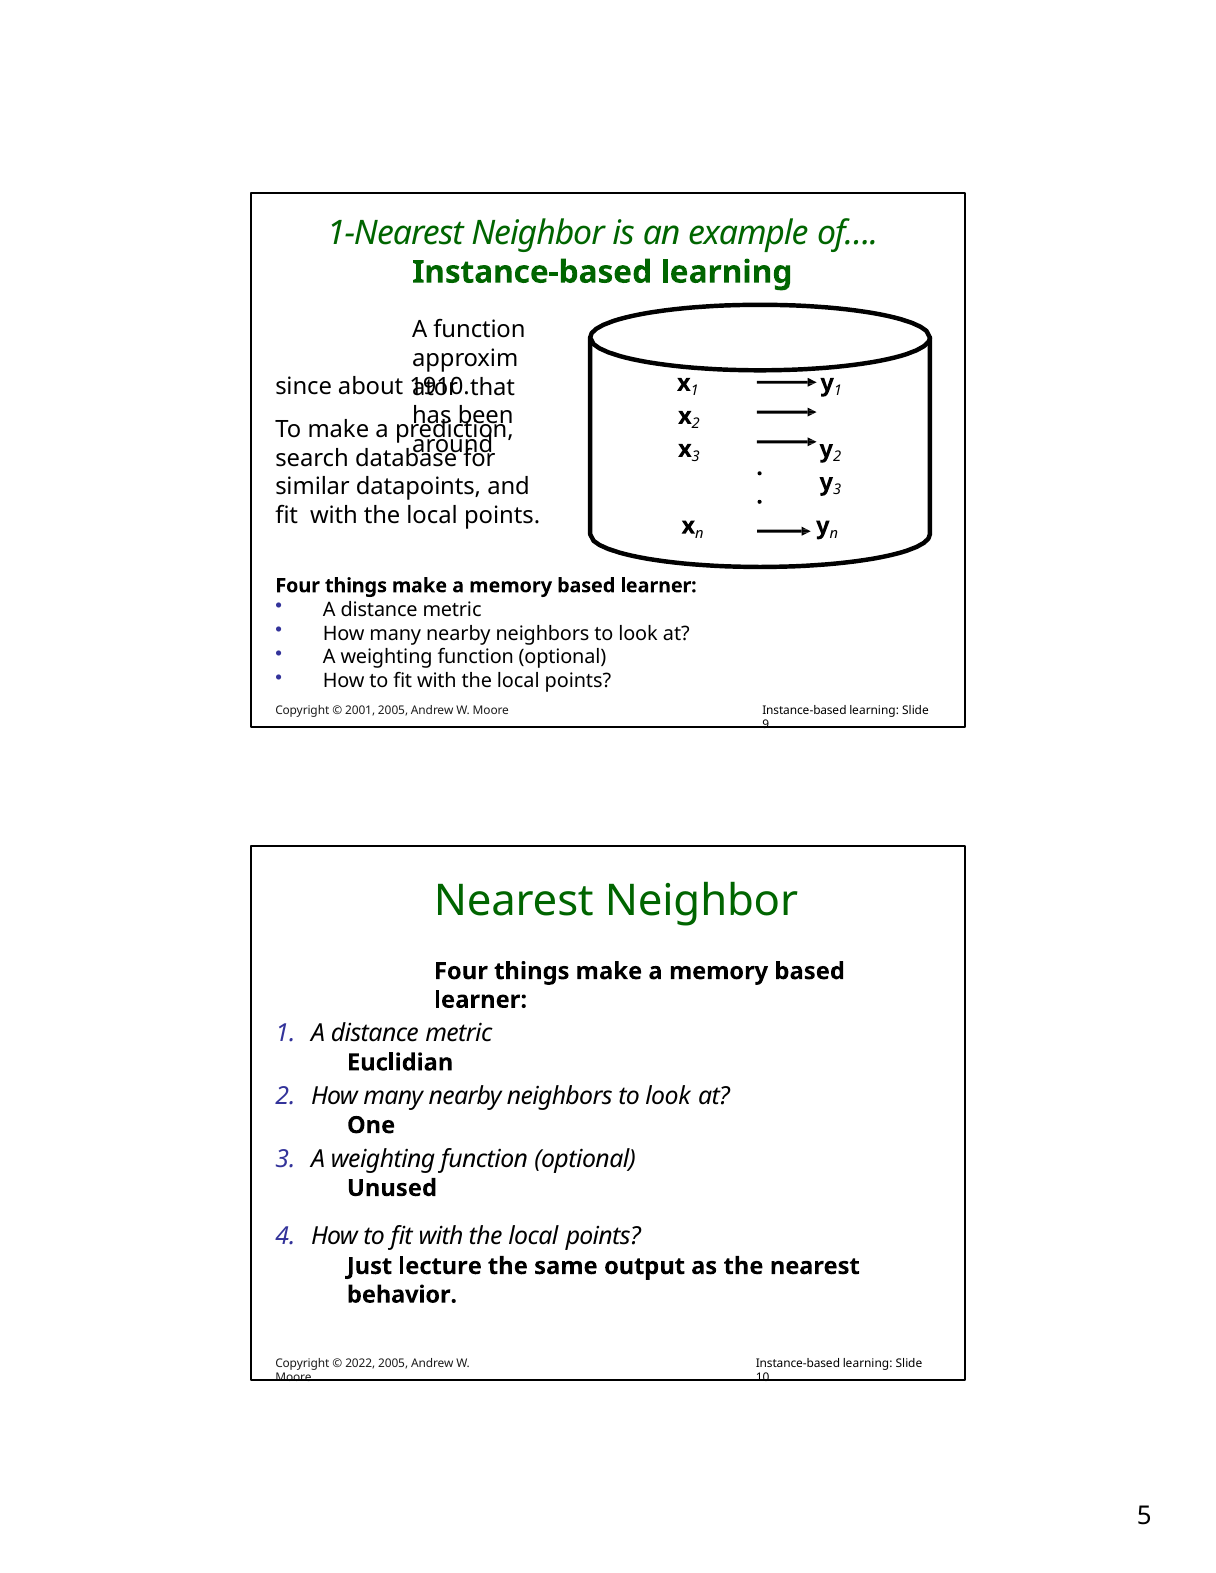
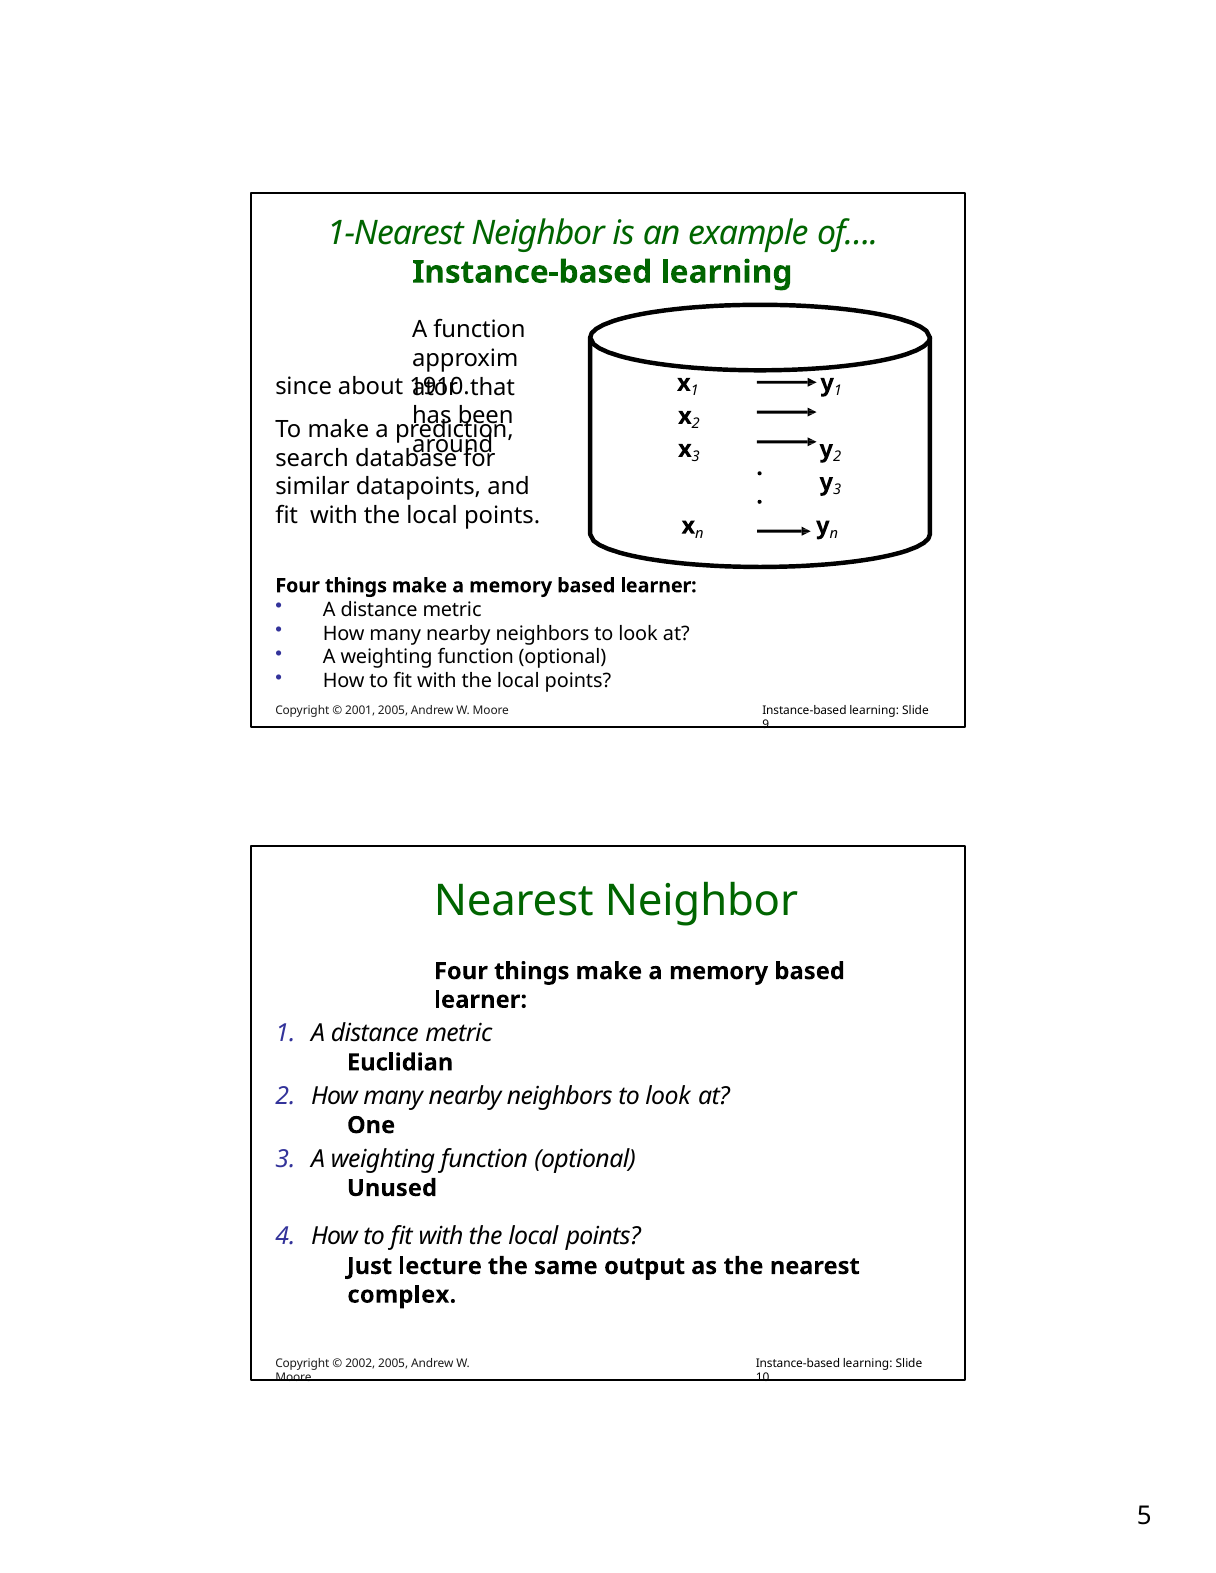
behavior: behavior -> complex
2022: 2022 -> 2002
